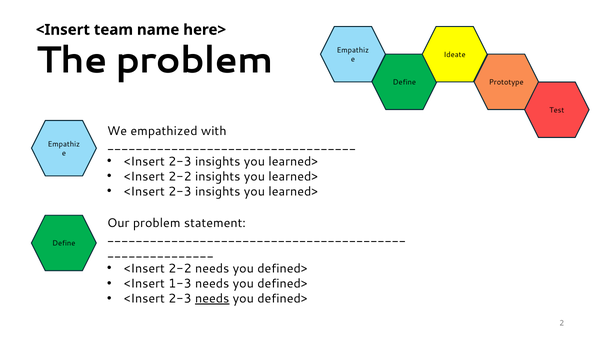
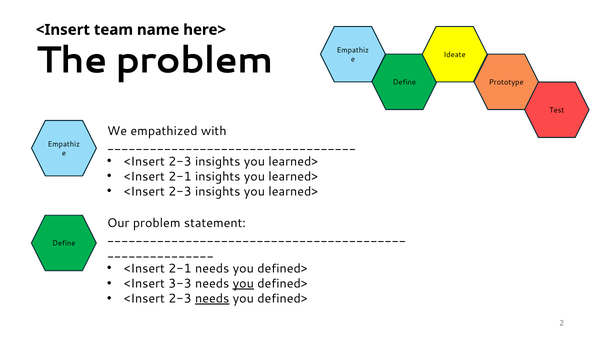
2-2 at (180, 176): 2-2 -> 2-1
2-2 at (180, 268): 2-2 -> 2-1
1-3: 1-3 -> 3-3
you at (243, 283) underline: none -> present
